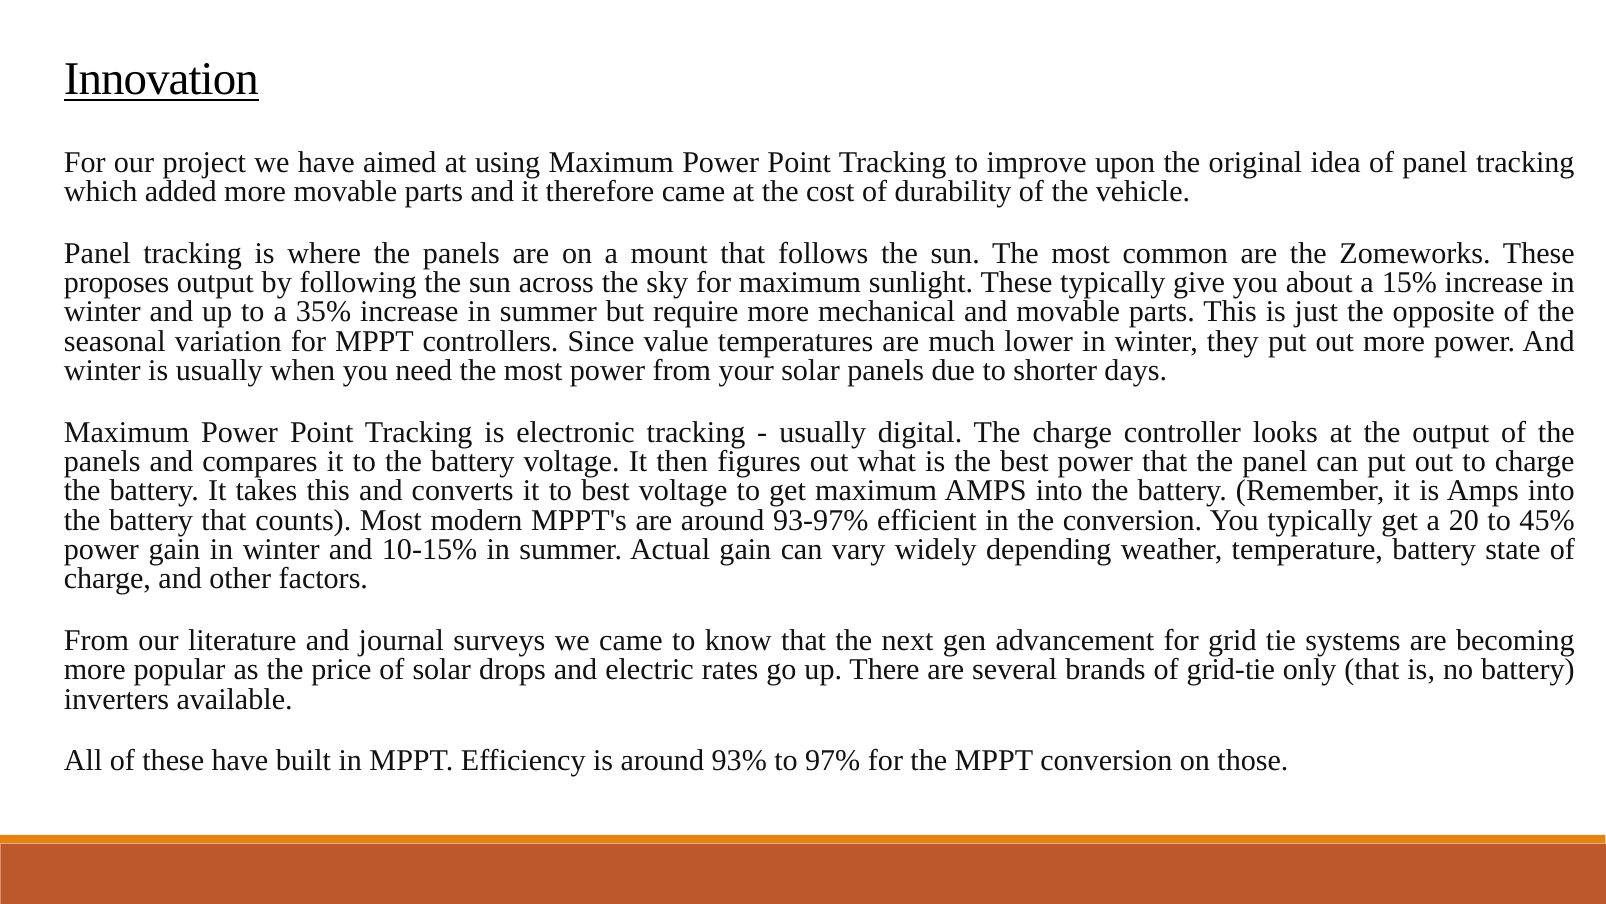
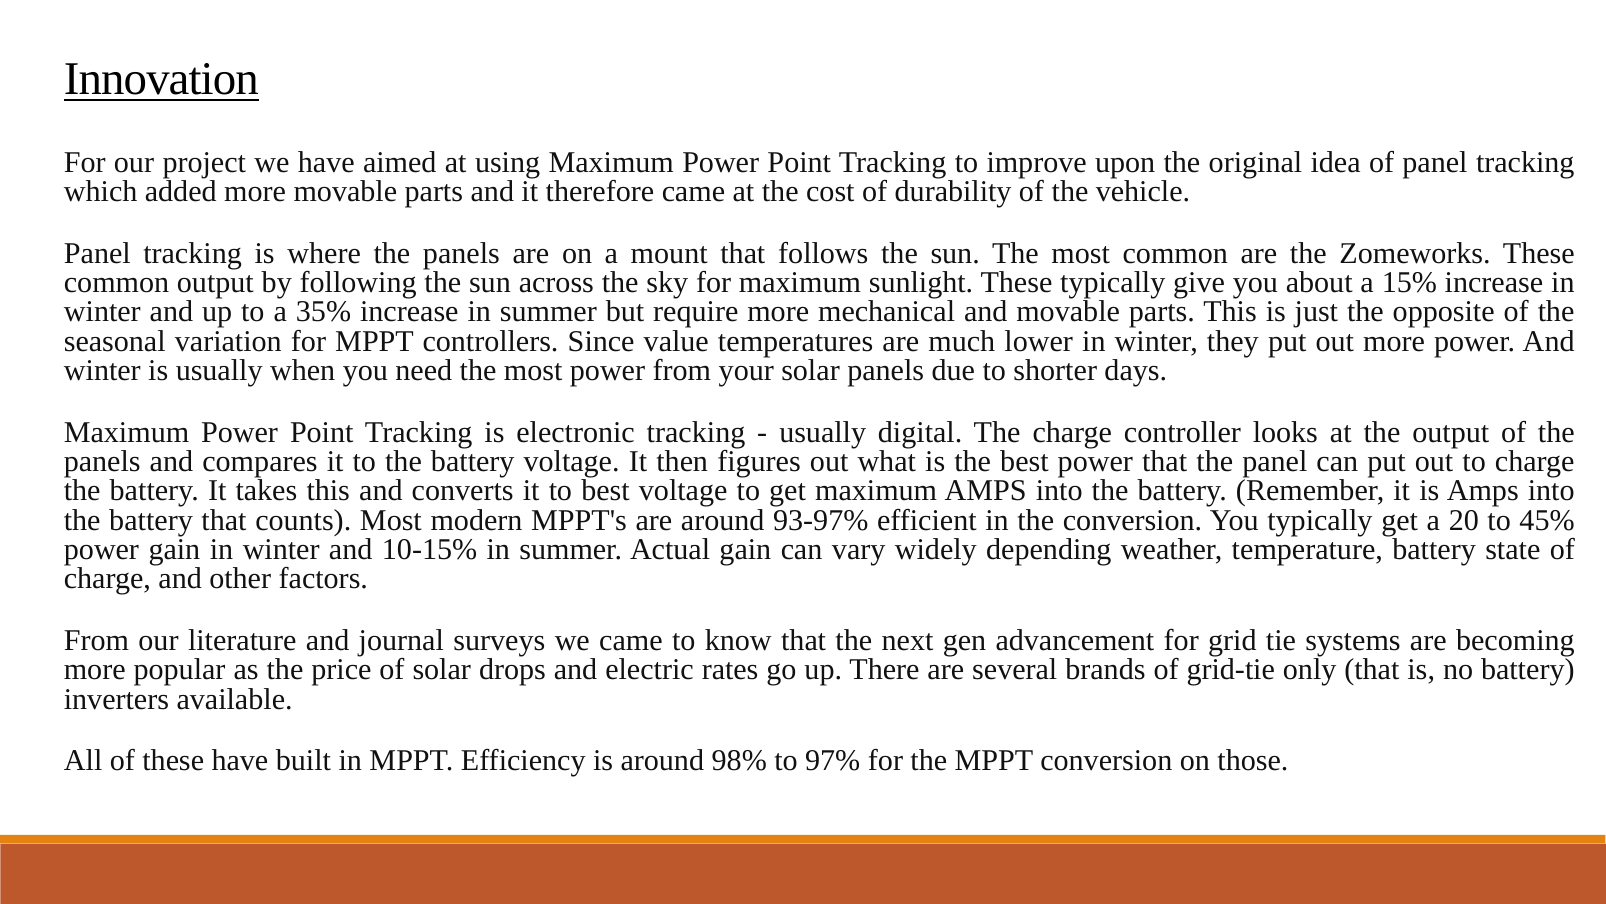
proposes at (117, 283): proposes -> common
93%: 93% -> 98%
